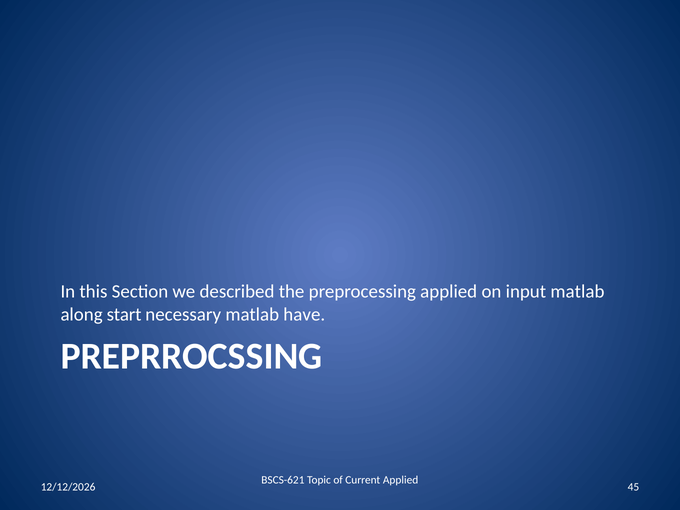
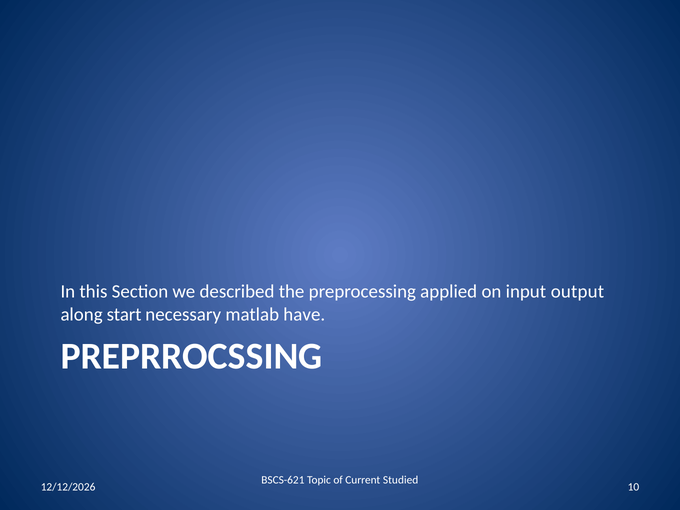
input matlab: matlab -> output
Current Applied: Applied -> Studied
45: 45 -> 10
